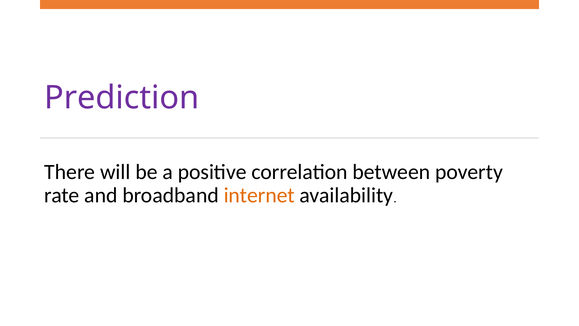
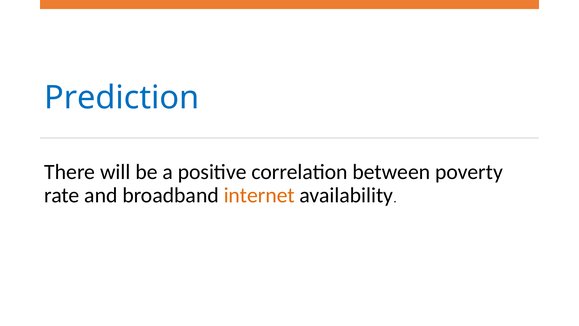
Prediction colour: purple -> blue
